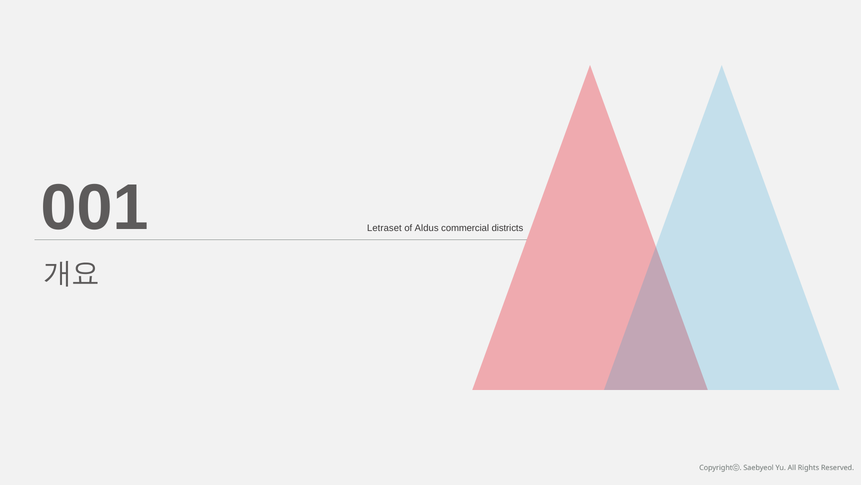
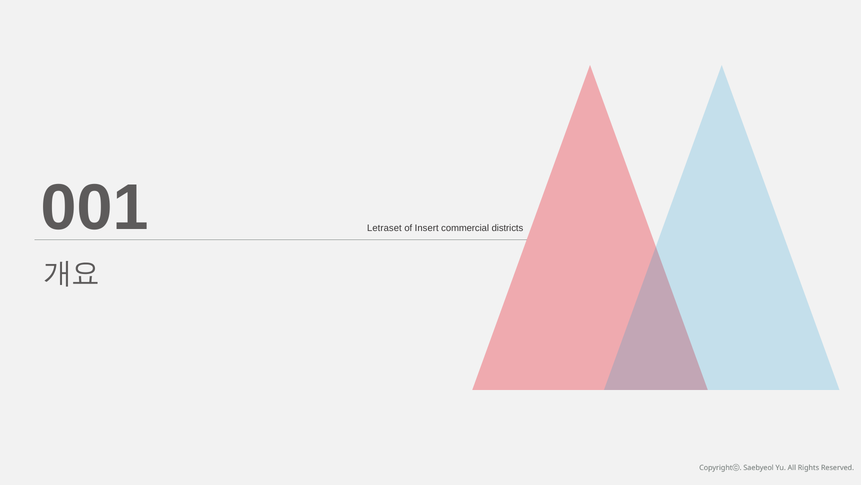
Aldus: Aldus -> Insert
